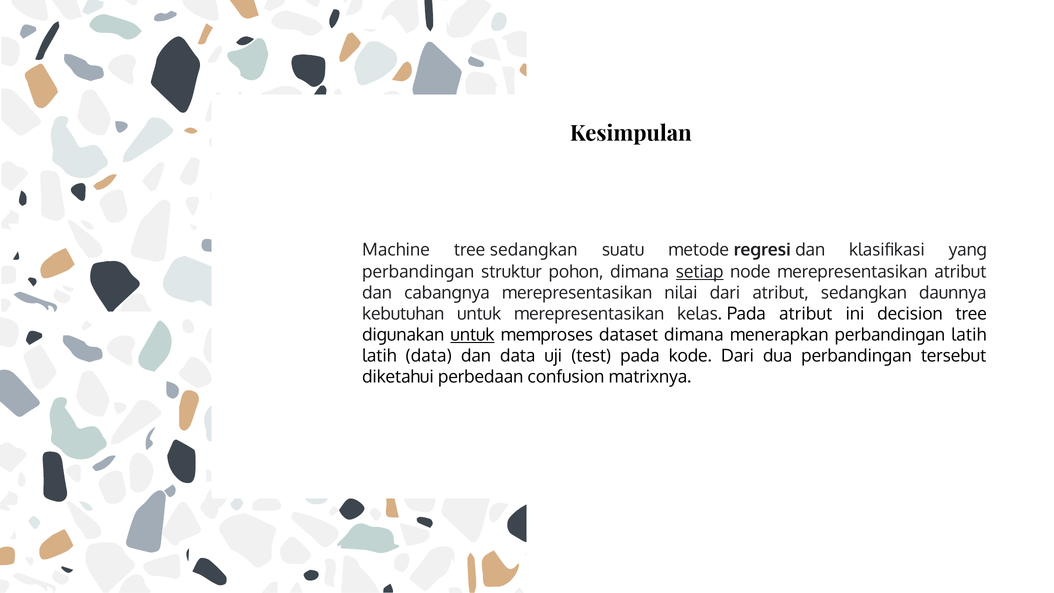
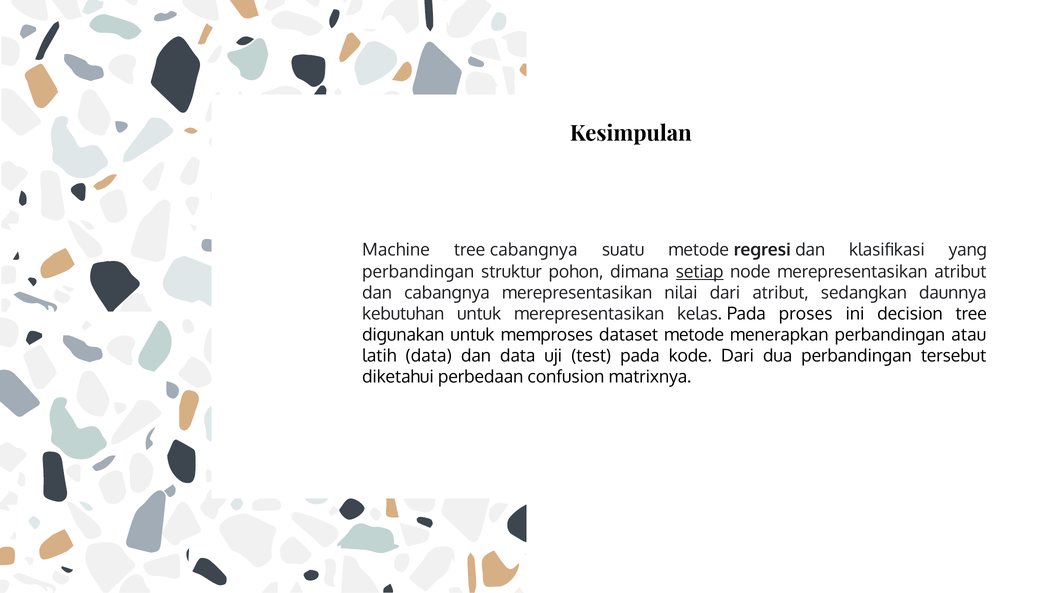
tree sedangkan: sedangkan -> cabangnya
Pada atribut: atribut -> proses
untuk at (472, 335) underline: present -> none
dataset dimana: dimana -> metode
perbandingan latih: latih -> atau
